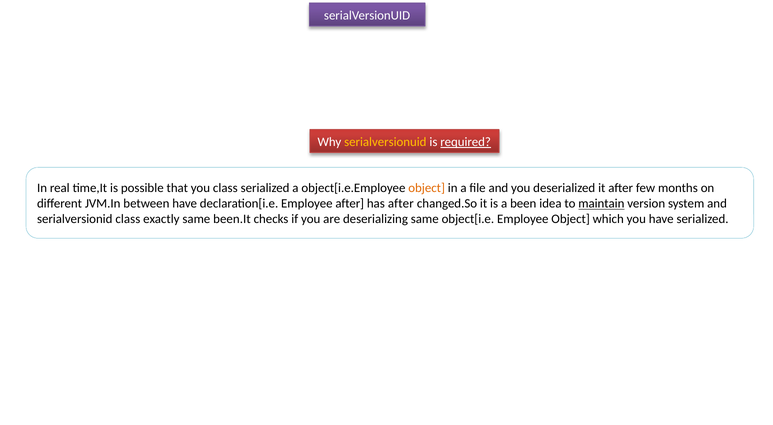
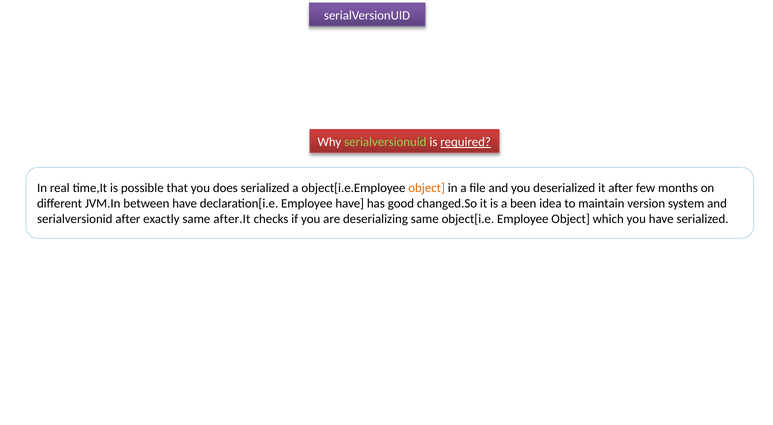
serialversionuid at (385, 142) colour: yellow -> light green
you class: class -> does
Employee after: after -> have
has after: after -> good
maintain underline: present -> none
serialversionid class: class -> after
been.It: been.It -> after.It
